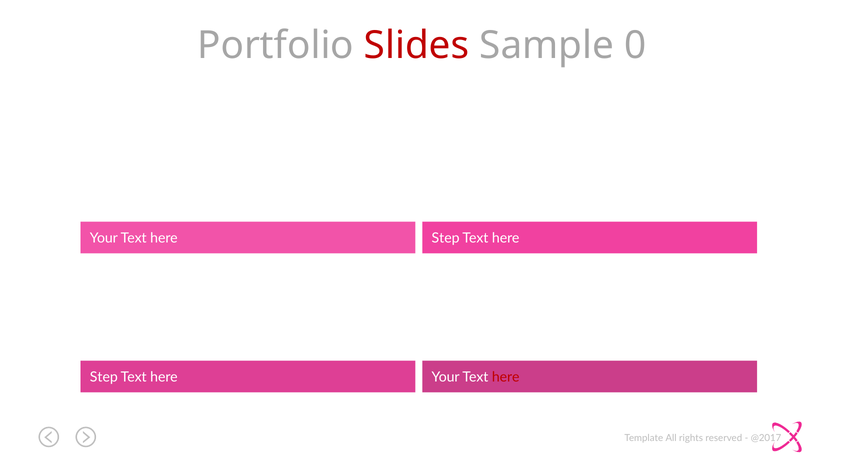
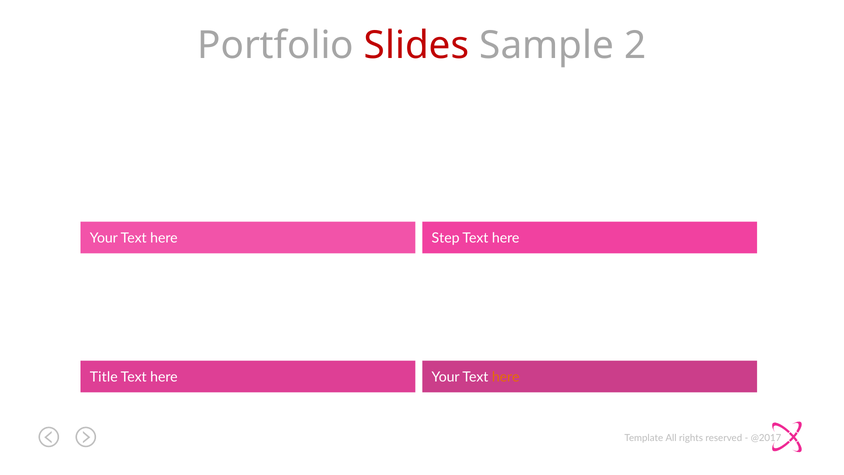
0: 0 -> 2
Step at (104, 377): Step -> Title
here at (506, 377) colour: red -> orange
